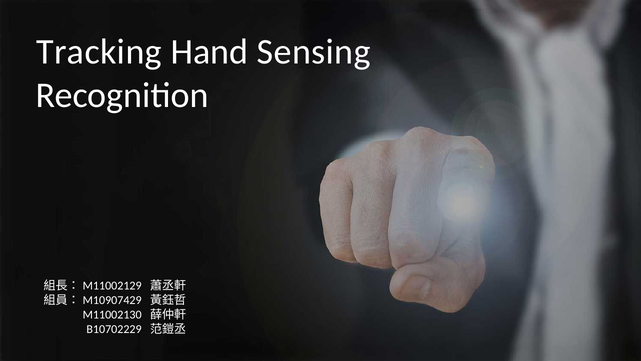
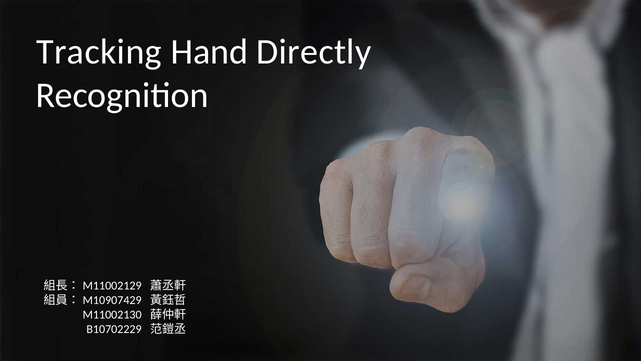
Sensing: Sensing -> Directly
